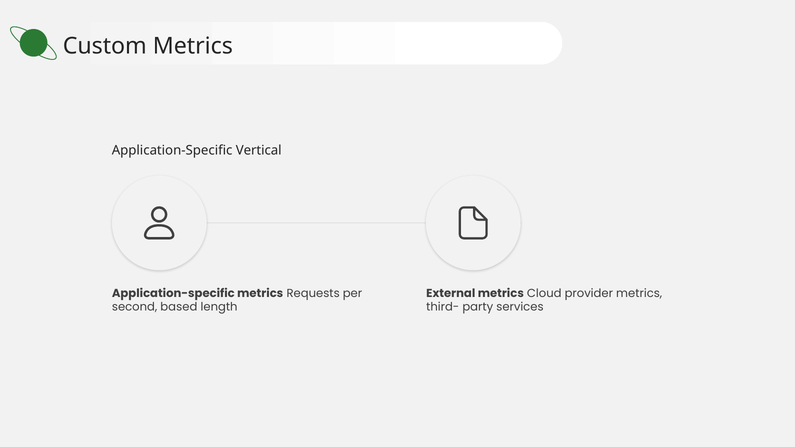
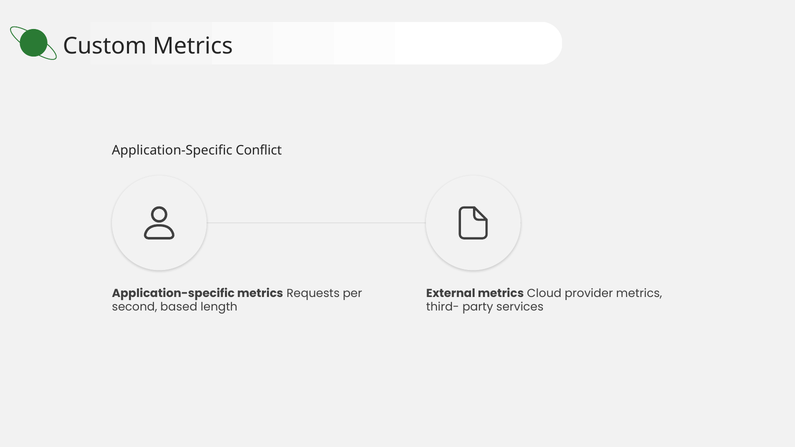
Vertical: Vertical -> Conflict
